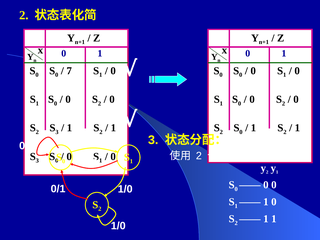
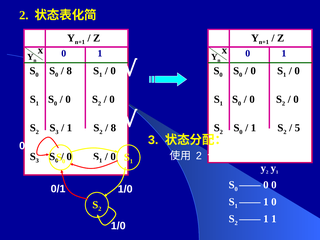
7 at (69, 71): 7 -> 8
1 at (113, 128): 1 -> 8
1 at (297, 128): 1 -> 5
